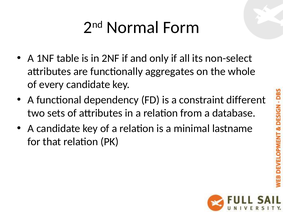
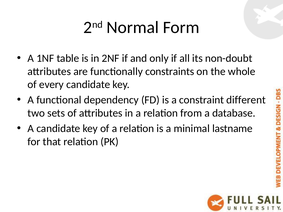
non-select: non-select -> non-doubt
aggregates: aggregates -> constraints
